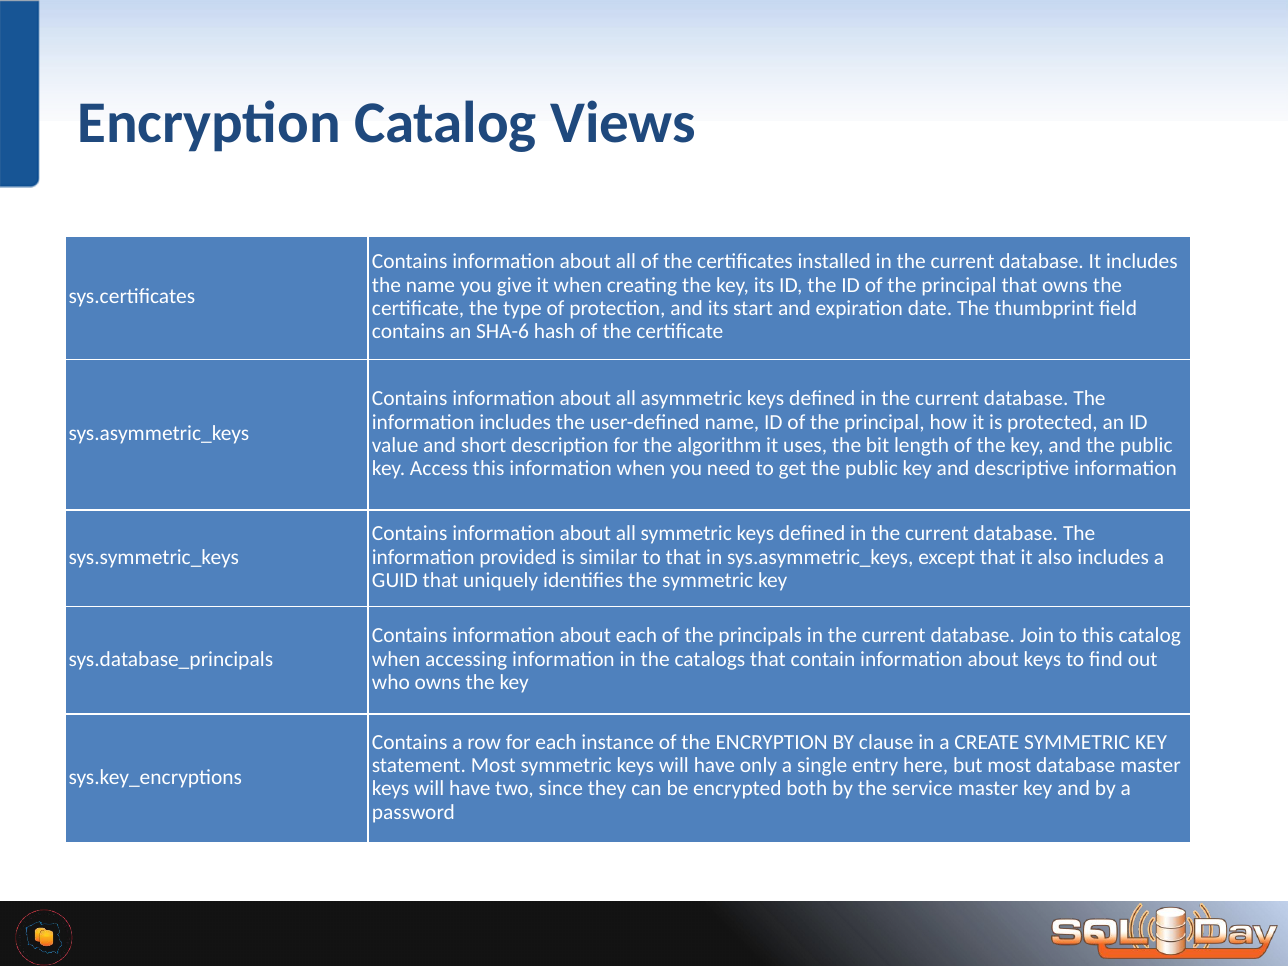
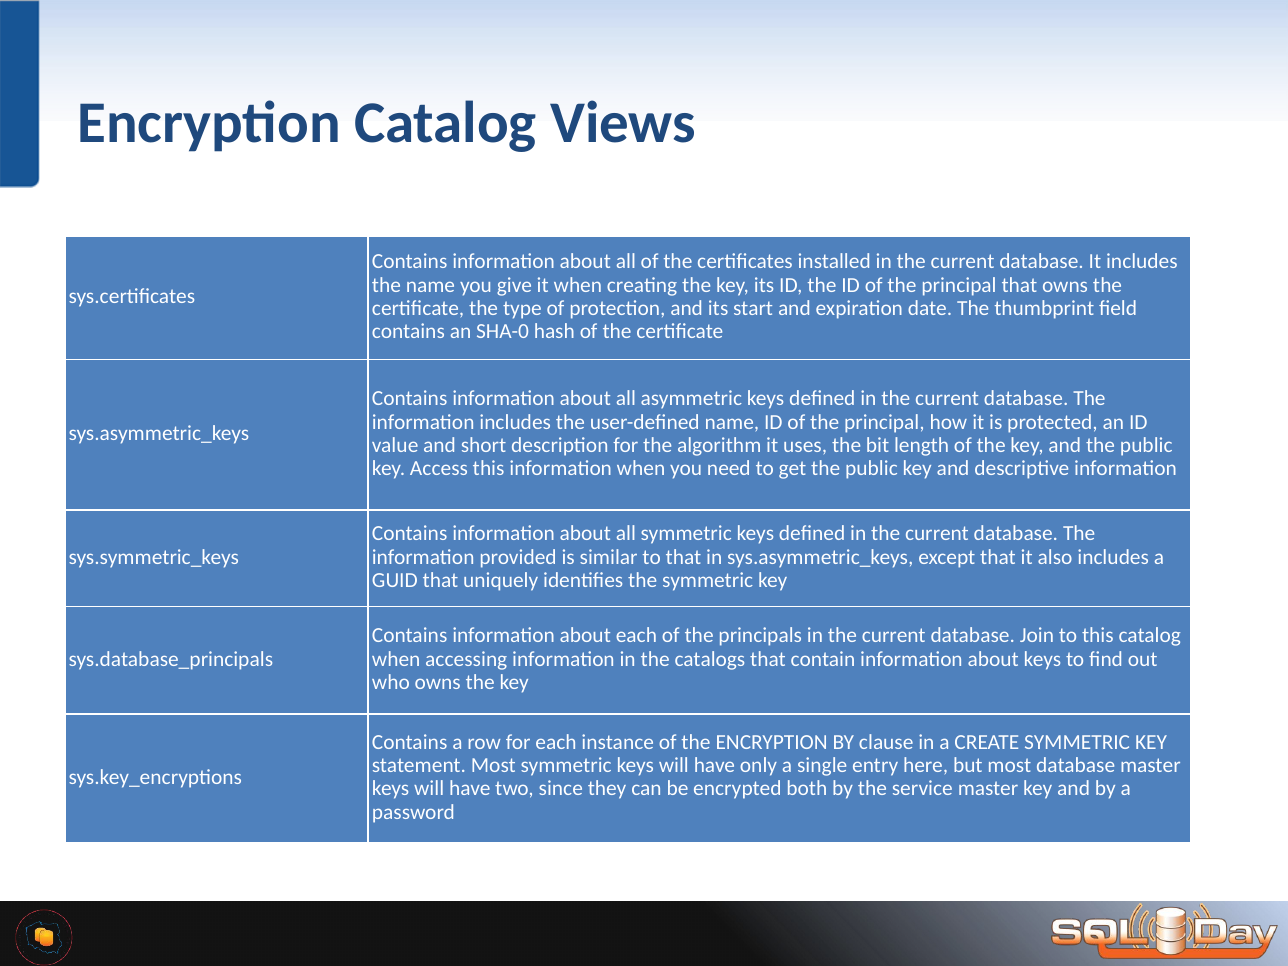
SHA-6: SHA-6 -> SHA-0
